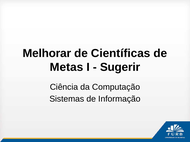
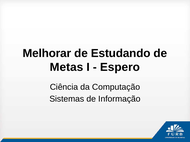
Científicas: Científicas -> Estudando
Sugerir: Sugerir -> Espero
